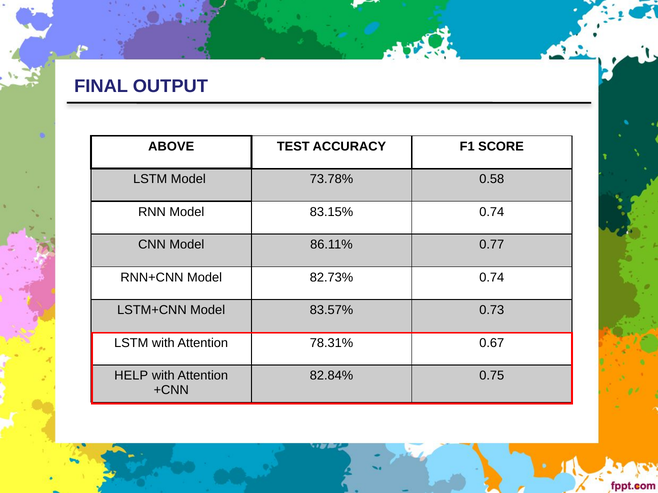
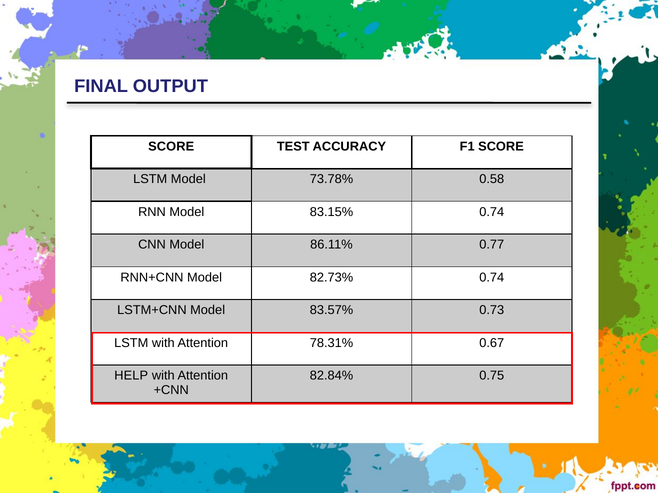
ABOVE at (171, 147): ABOVE -> SCORE
